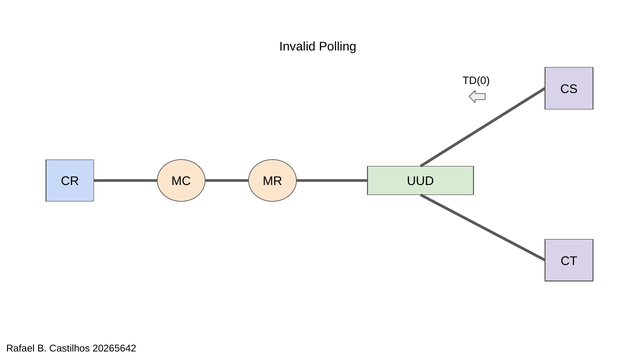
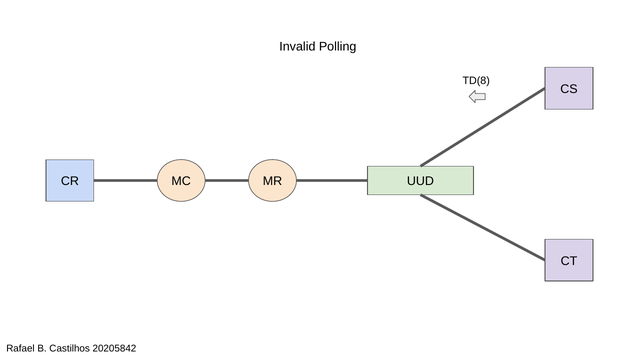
TD(0: TD(0 -> TD(8
20265642: 20265642 -> 20205842
